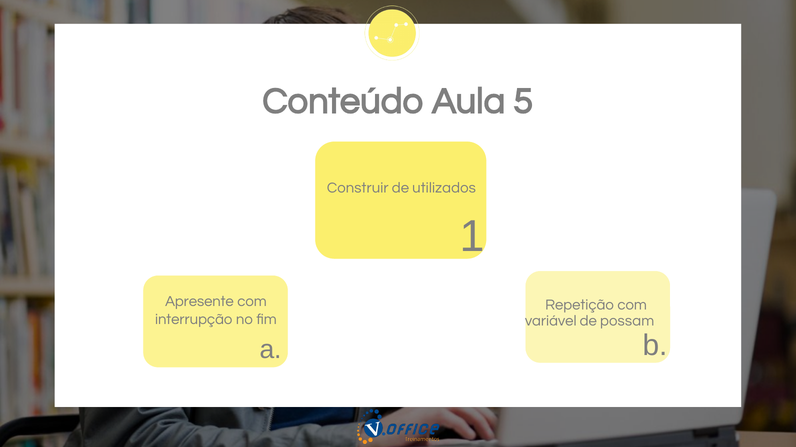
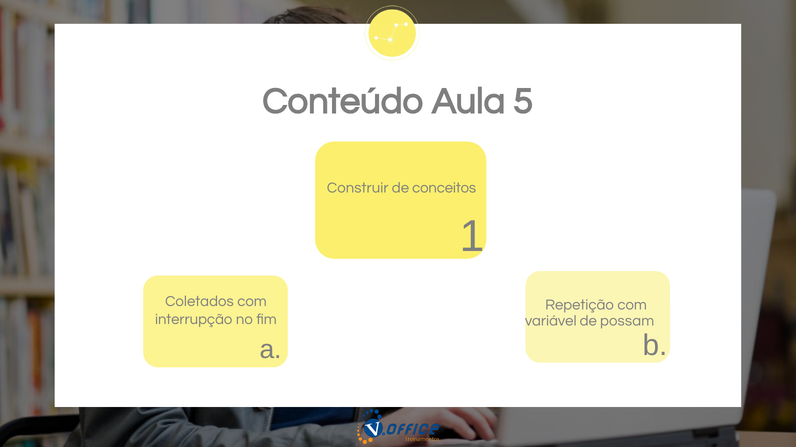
utilizados: utilizados -> conceitos
Apresente: Apresente -> Coletados
